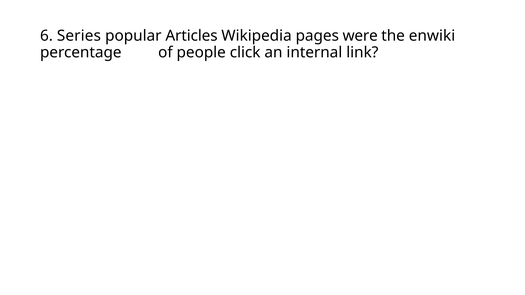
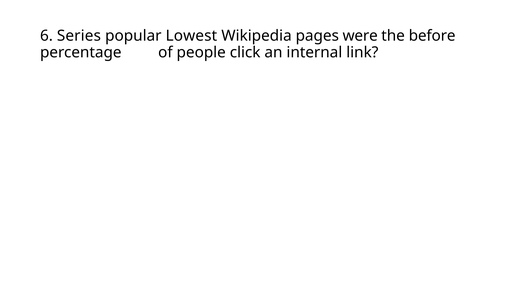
Articles: Articles -> Lowest
enwiki: enwiki -> before
